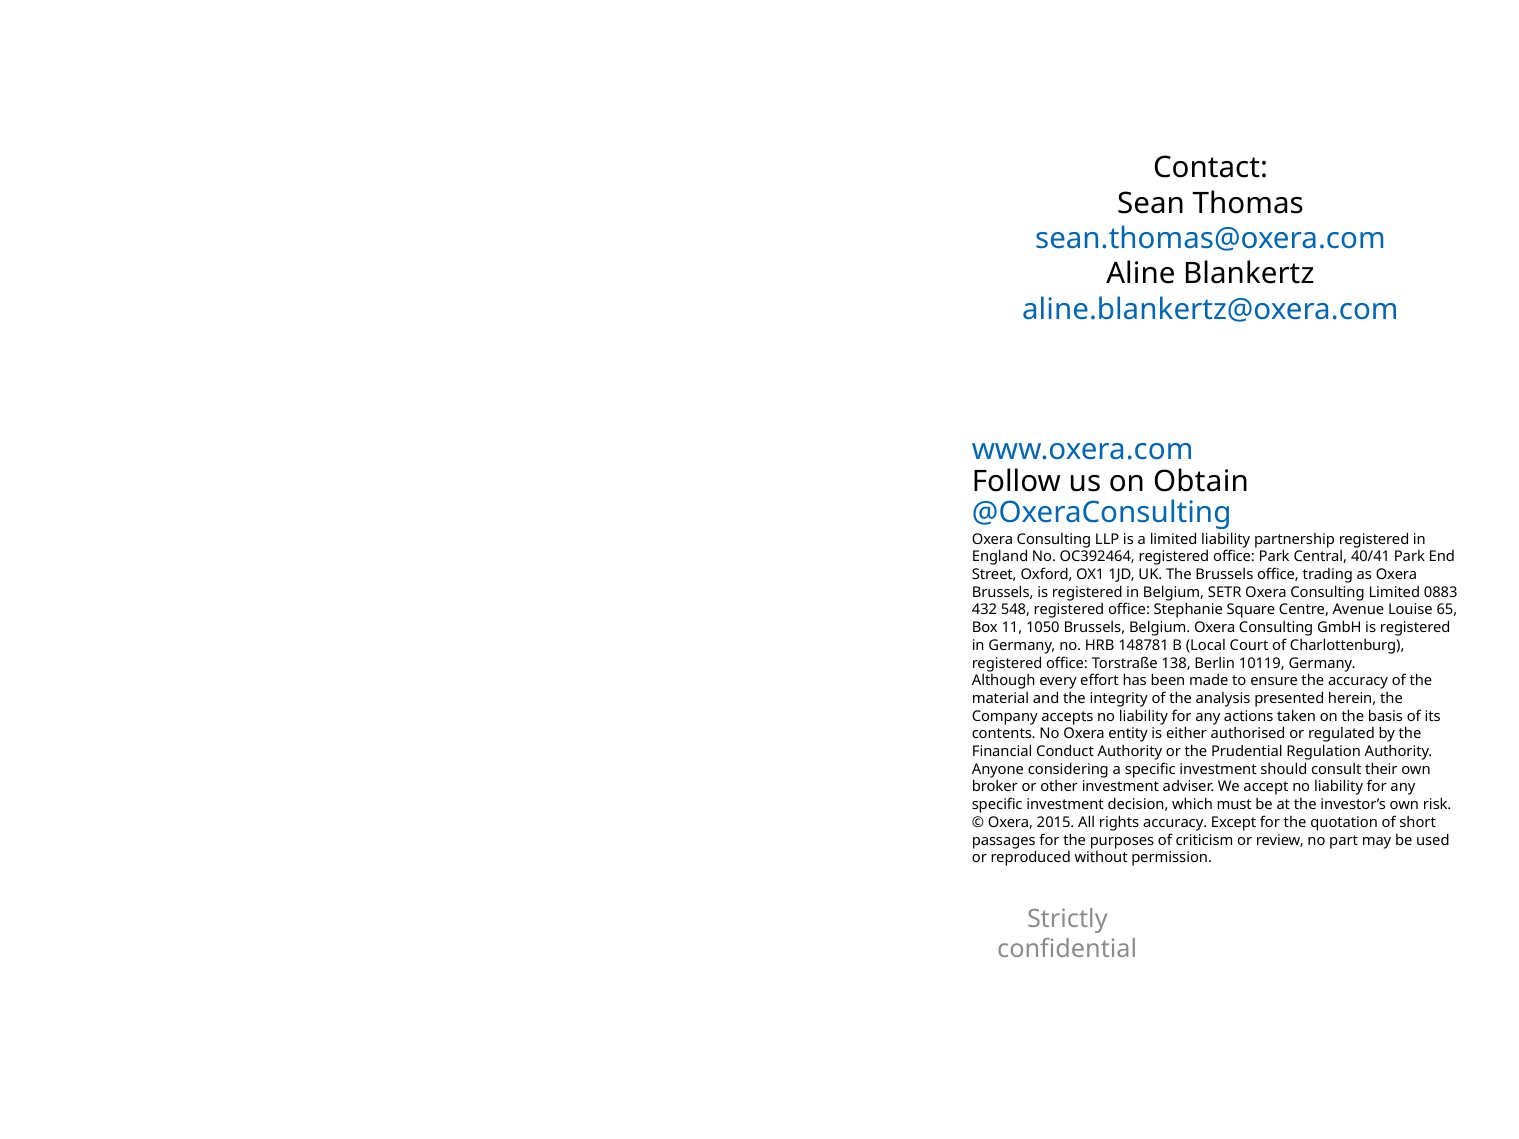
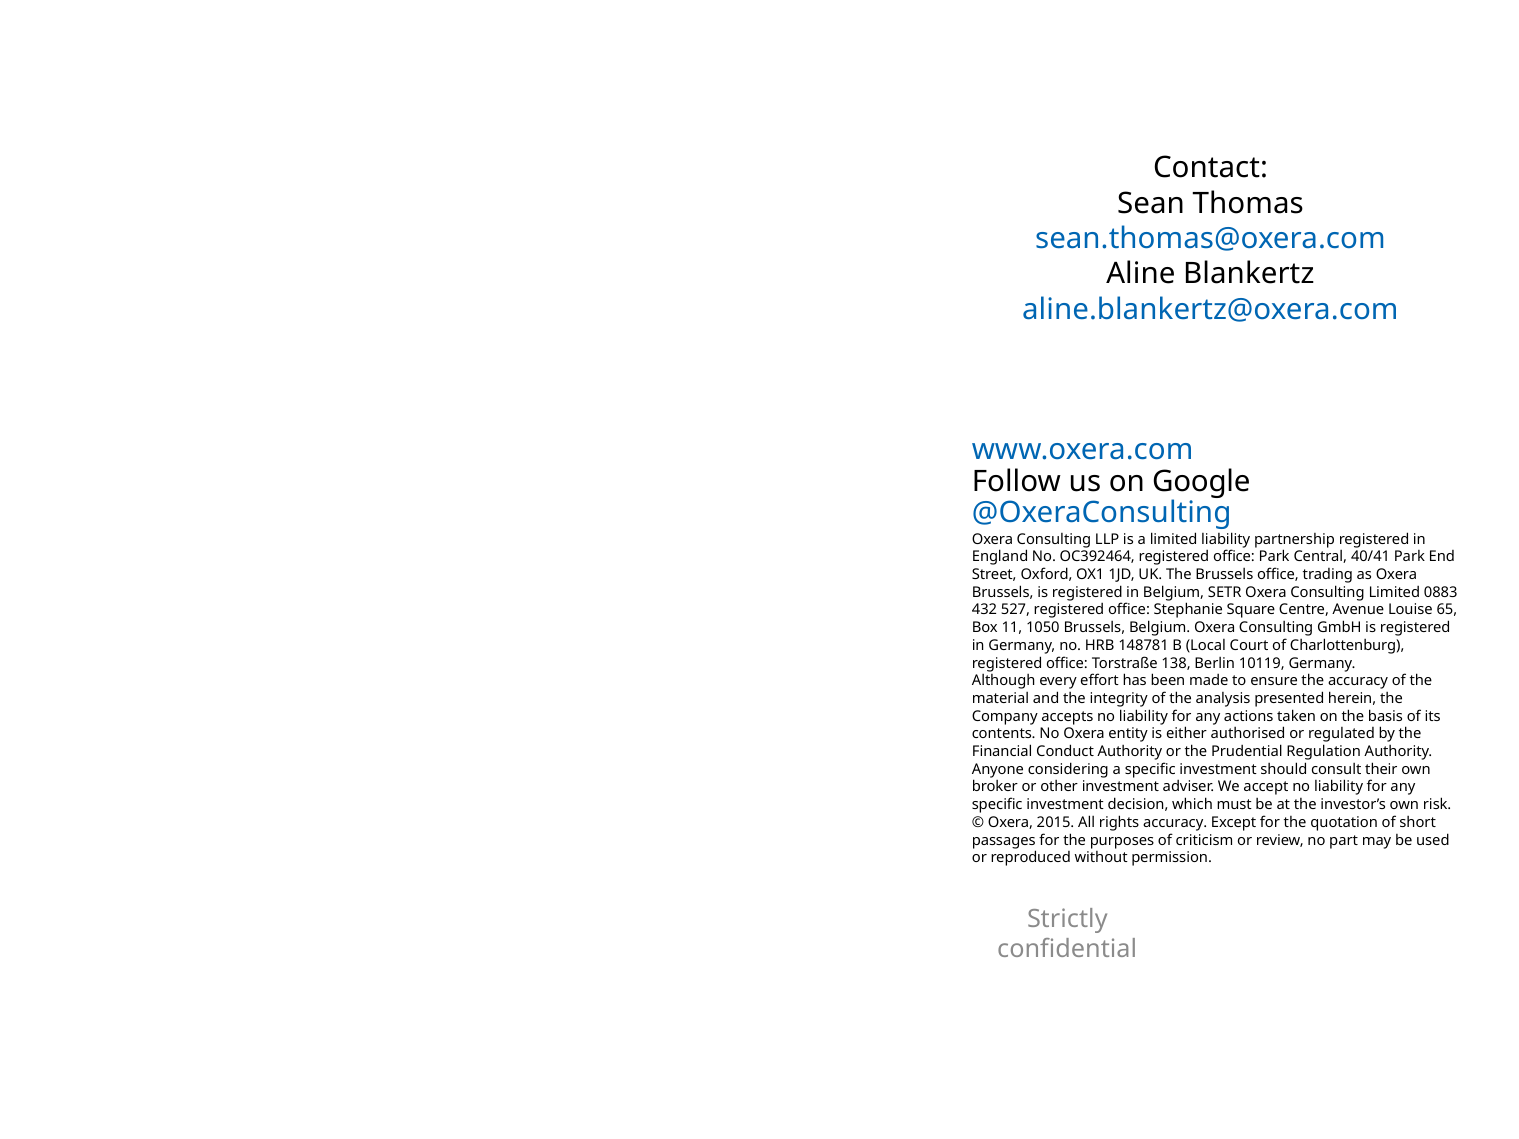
Obtain: Obtain -> Google
548: 548 -> 527
